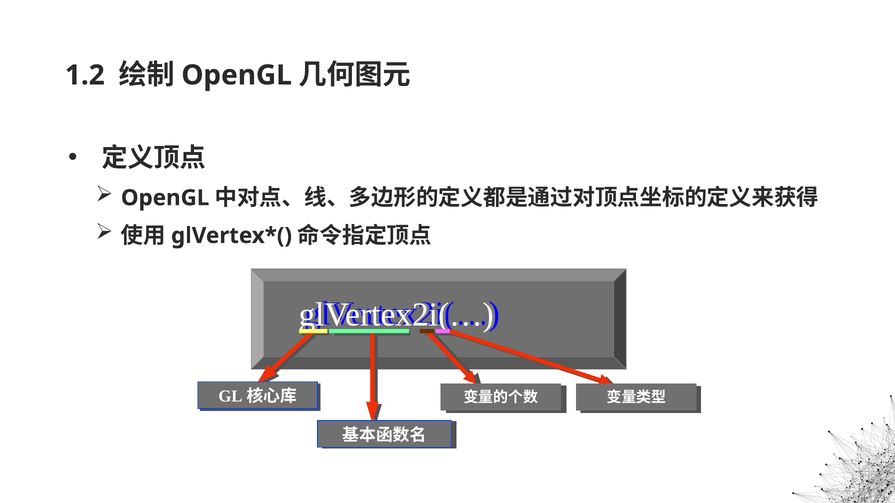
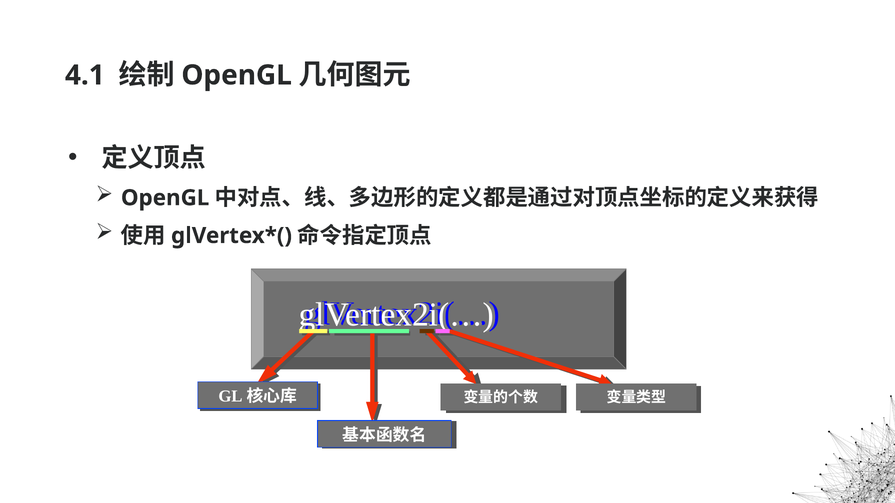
1.2: 1.2 -> 4.1
